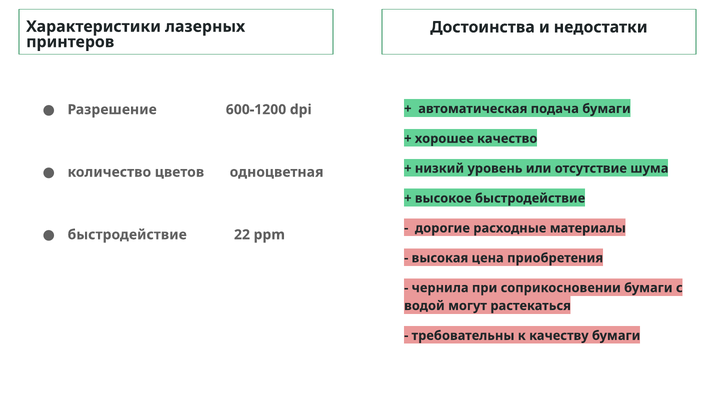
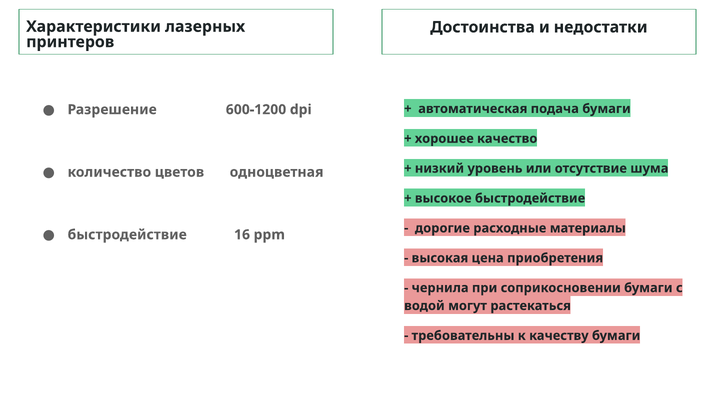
22: 22 -> 16
